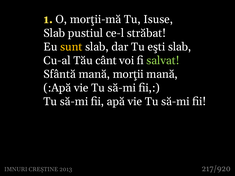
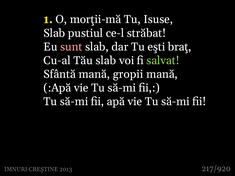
sunt colour: yellow -> pink
eşti slab: slab -> braţ
Tău cânt: cânt -> slab
morţii: morţii -> gropii
